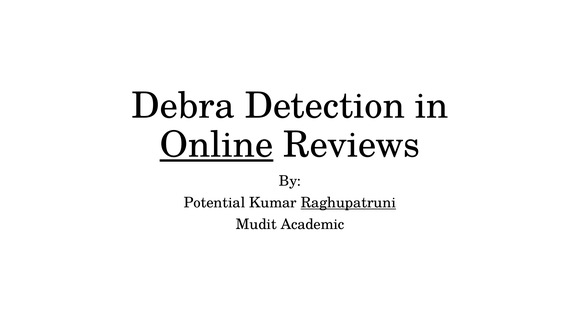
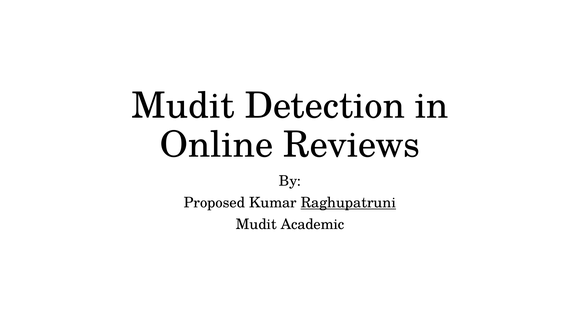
Debra at (183, 106): Debra -> Mudit
Online underline: present -> none
Potential: Potential -> Proposed
